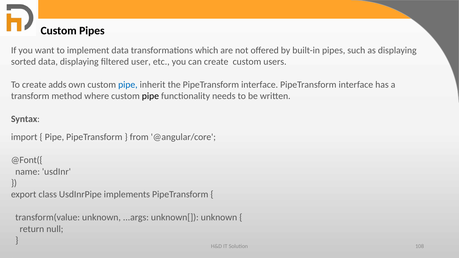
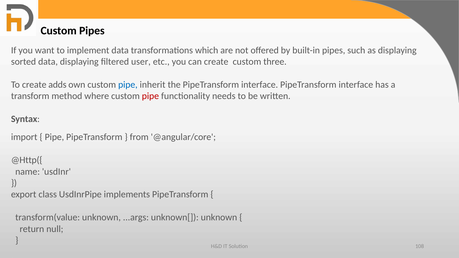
users: users -> three
pipe at (150, 96) colour: black -> red
@Font({: @Font({ -> @Http({
